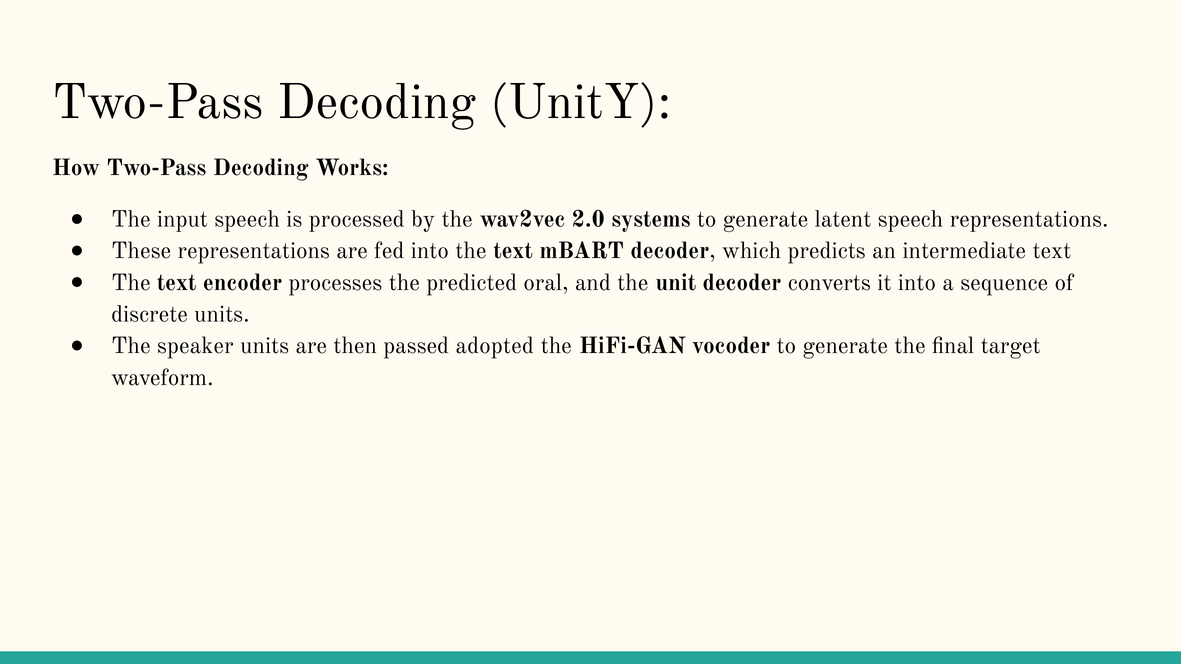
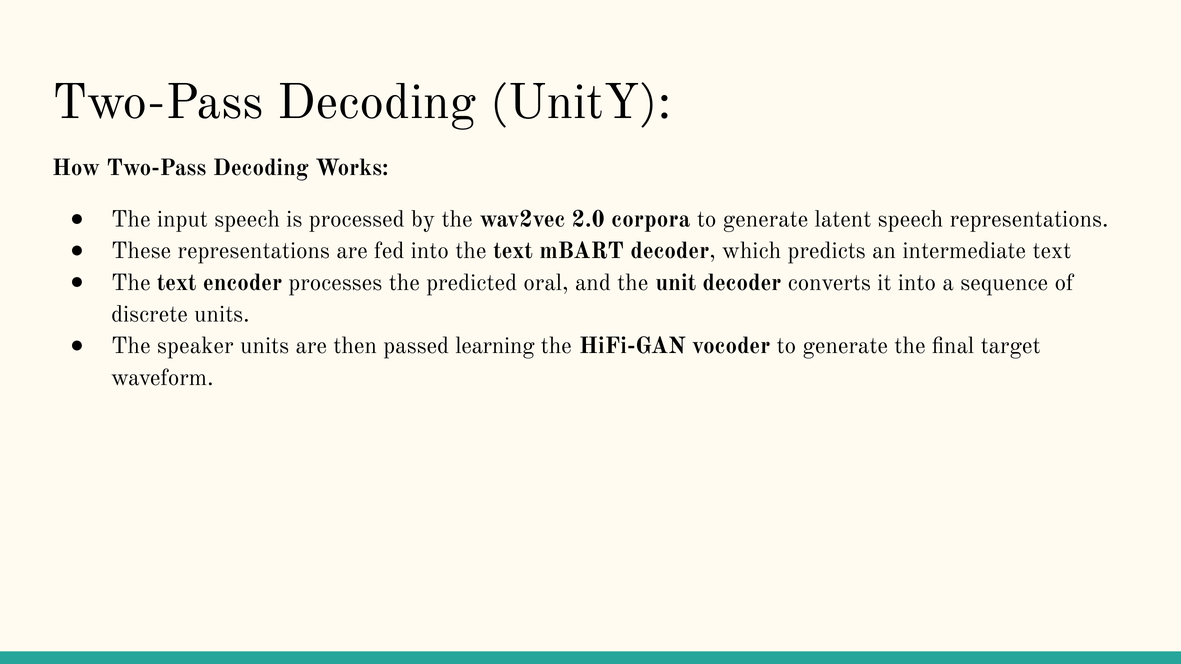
systems: systems -> corpora
adopted: adopted -> learning
